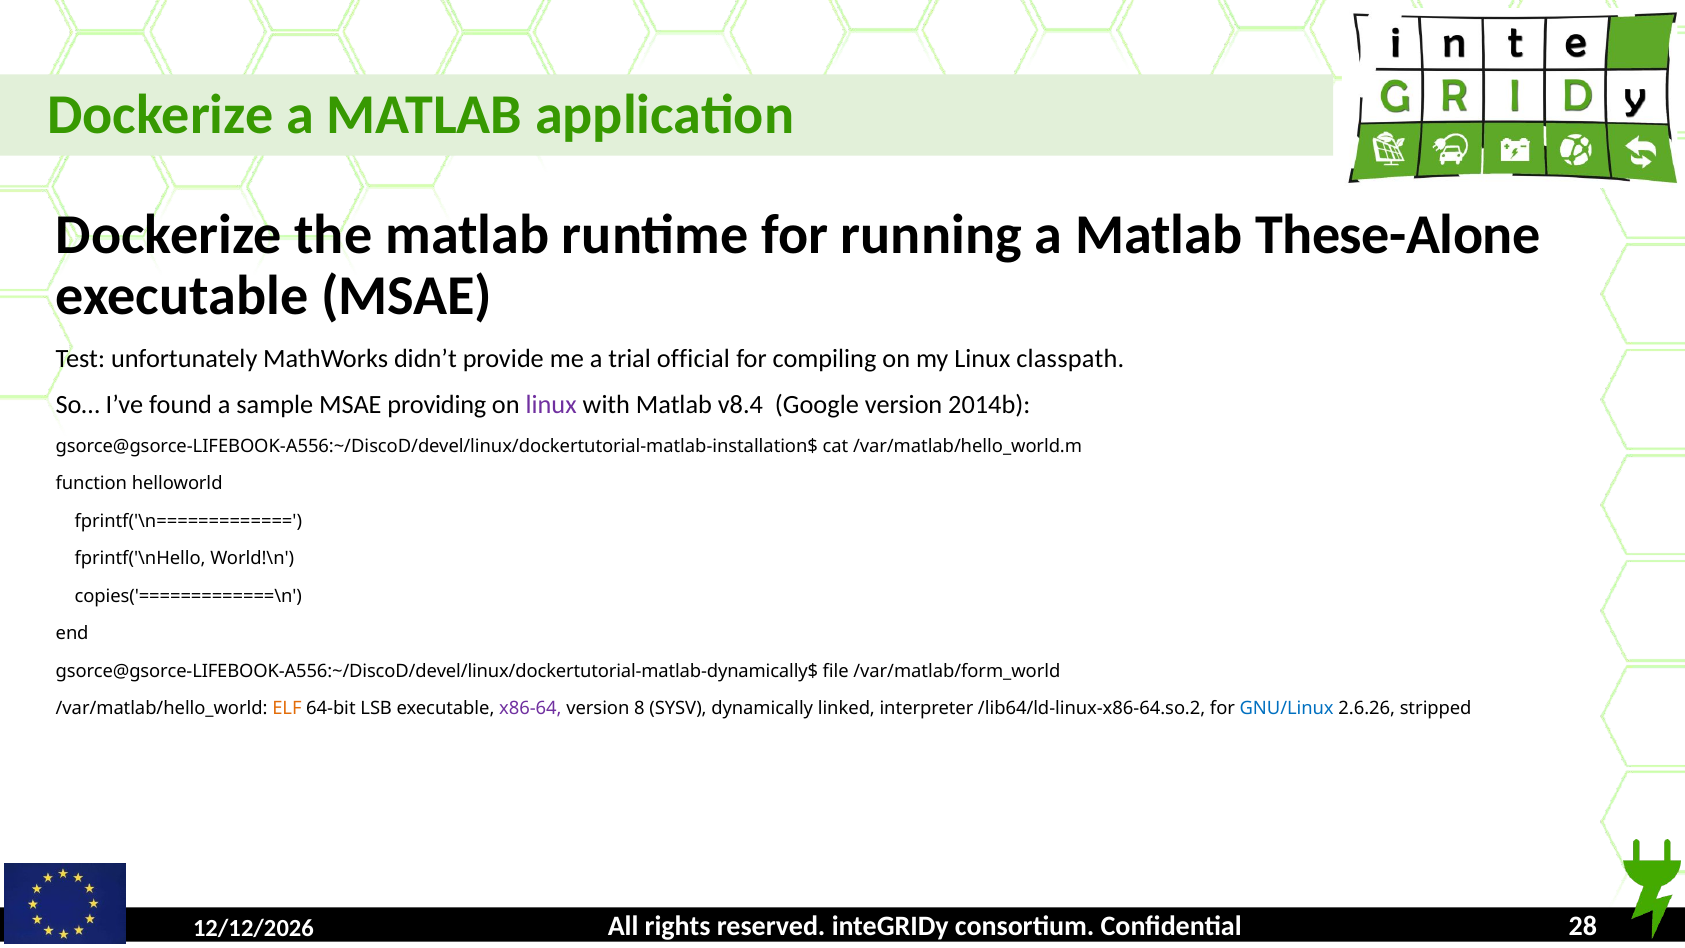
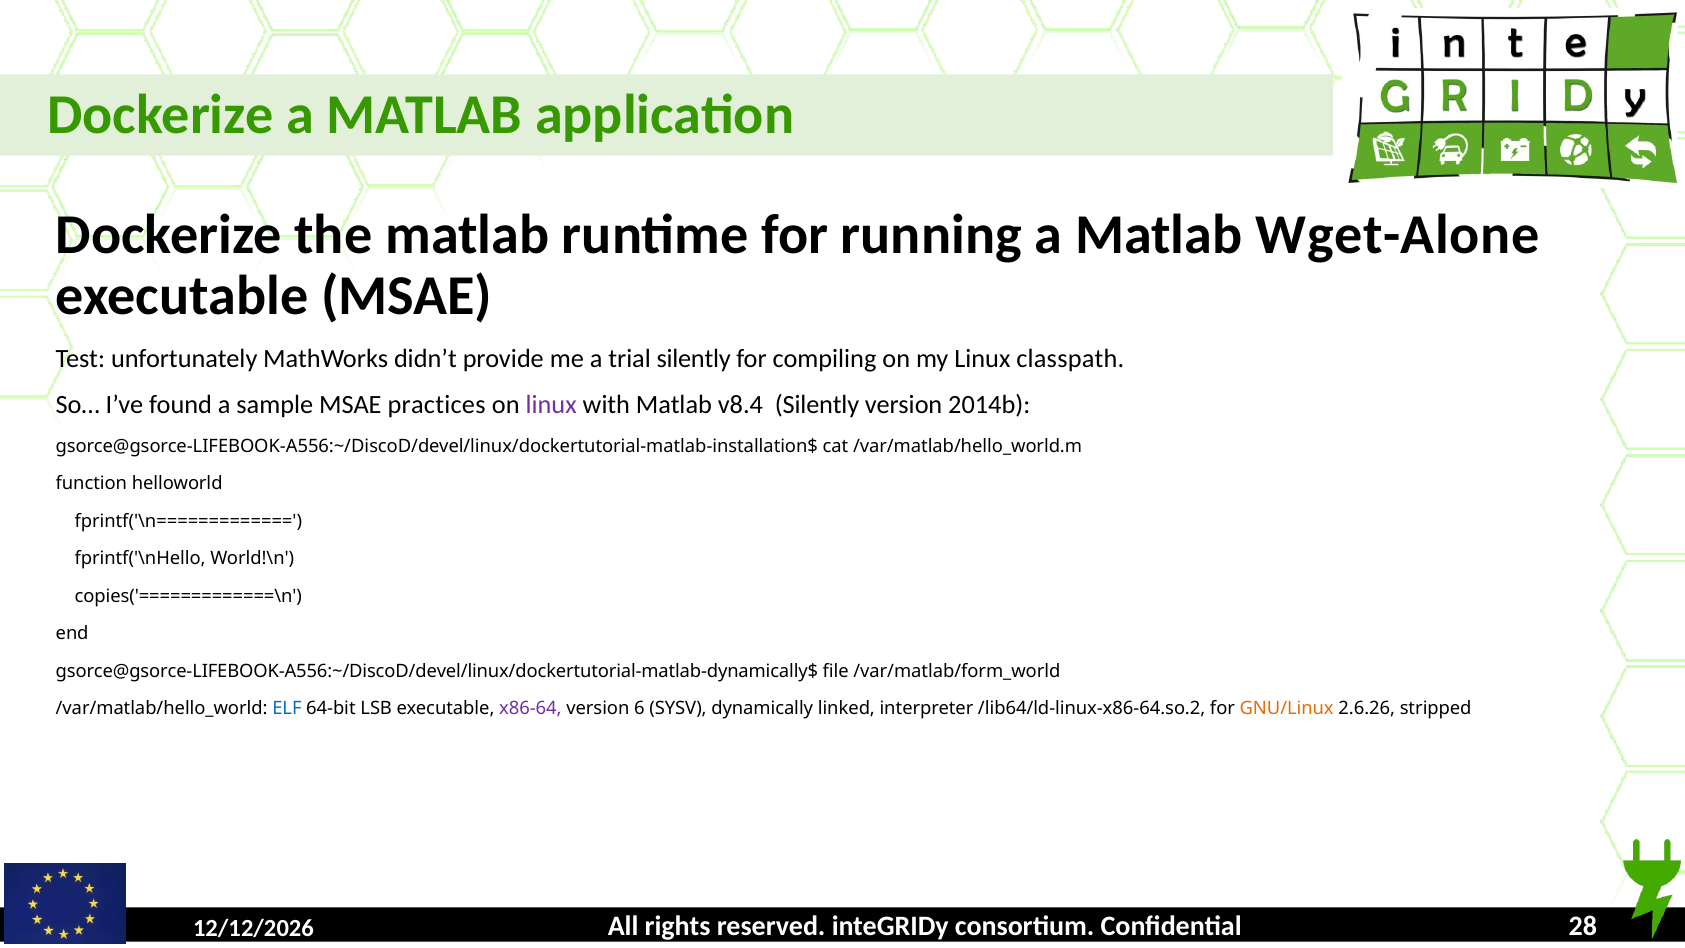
These-Alone: These-Alone -> Wget-Alone
trial official: official -> silently
providing: providing -> practices
v8.4 Google: Google -> Silently
ELF colour: orange -> blue
8: 8 -> 6
GNU/Linux colour: blue -> orange
